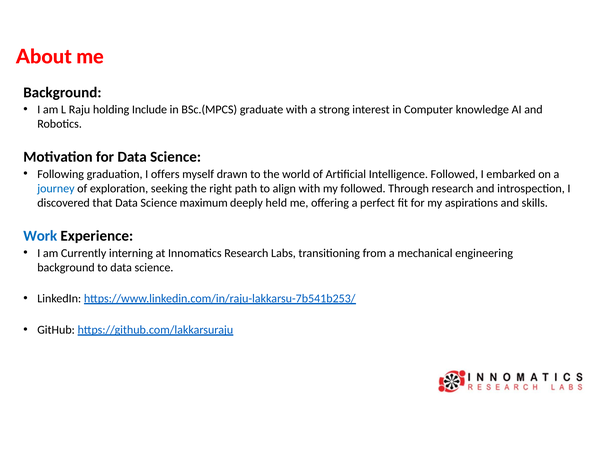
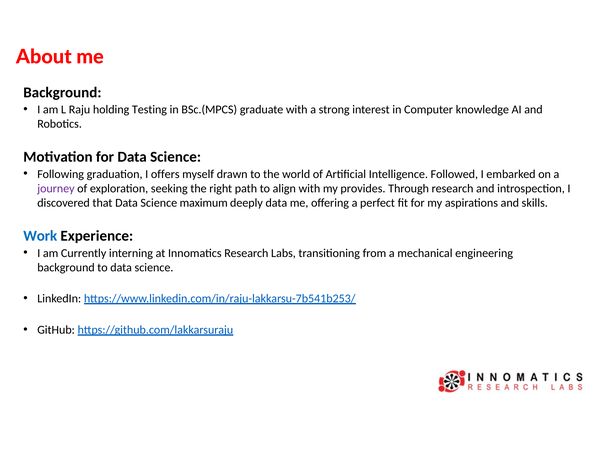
Include: Include -> Testing
journey colour: blue -> purple
my followed: followed -> provides
deeply held: held -> data
